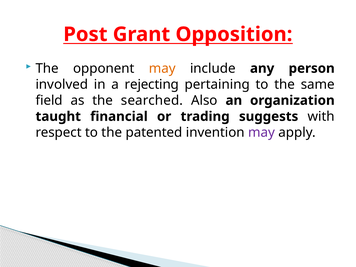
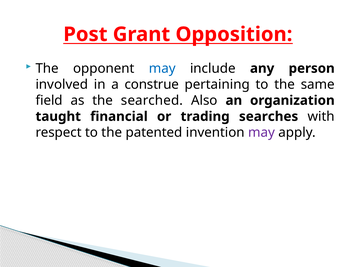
may at (162, 68) colour: orange -> blue
rejecting: rejecting -> construe
suggests: suggests -> searches
